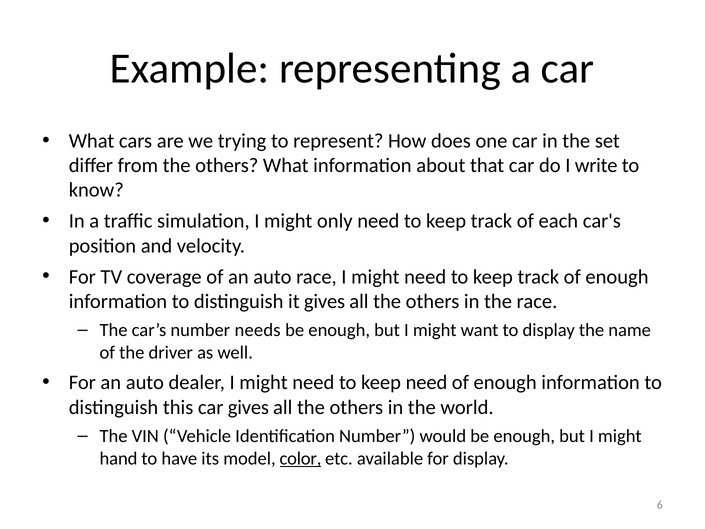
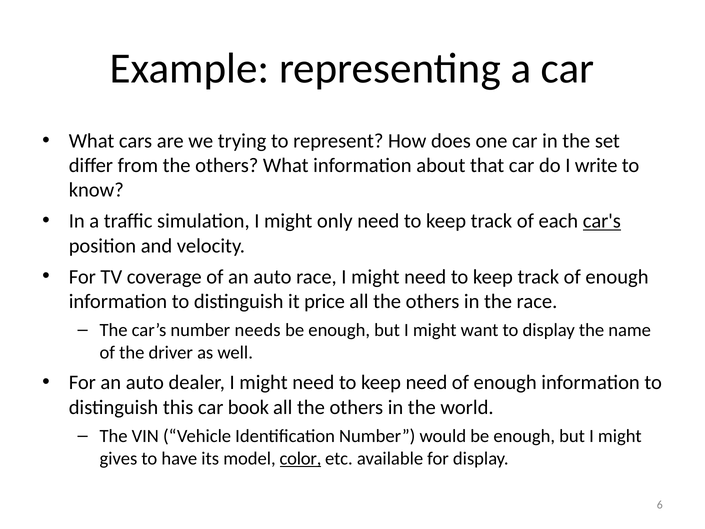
car's underline: none -> present
it gives: gives -> price
car gives: gives -> book
hand: hand -> gives
